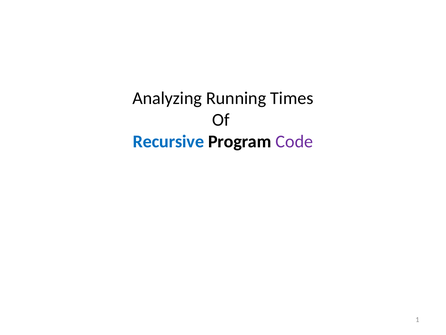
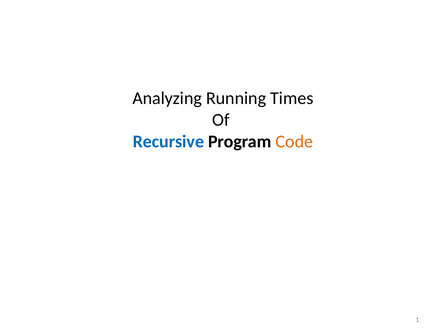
Code colour: purple -> orange
